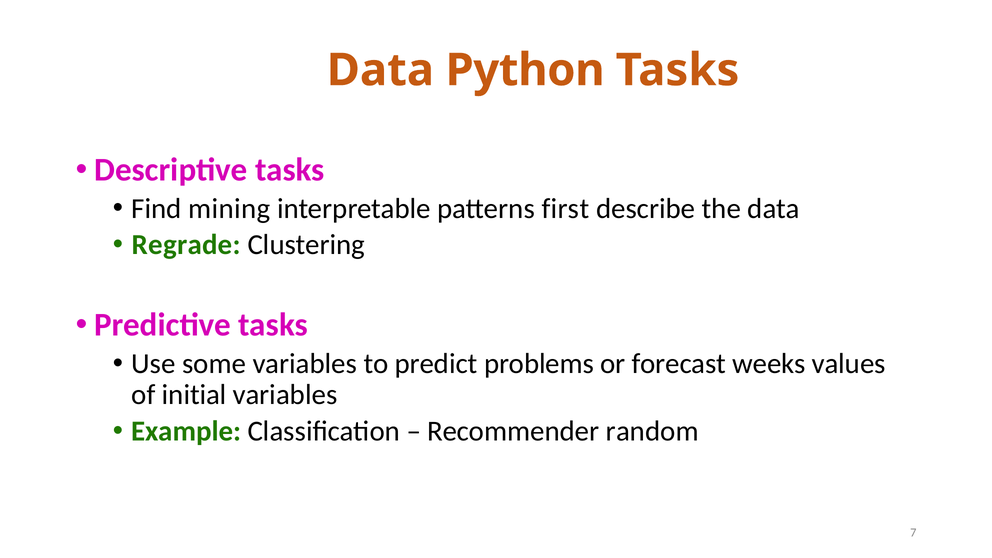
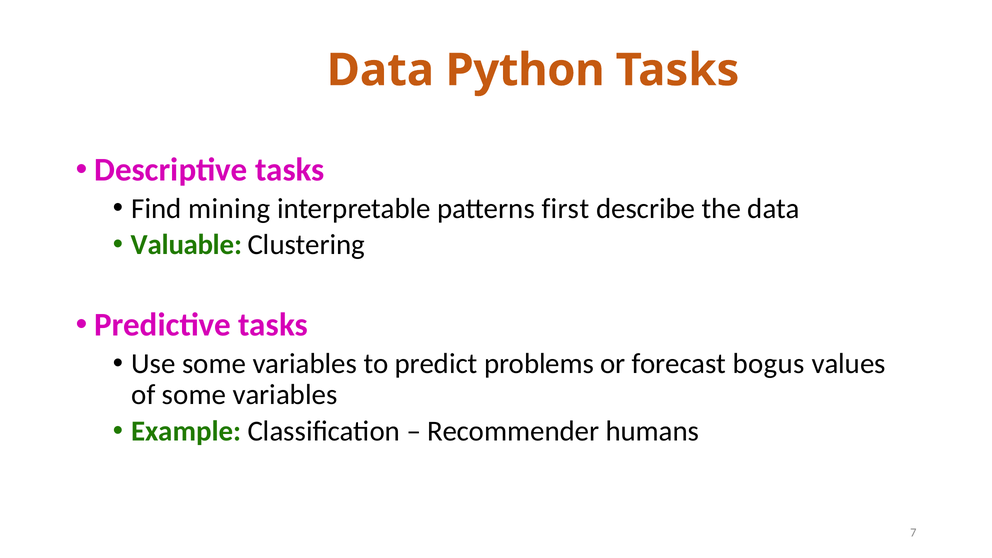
Regrade: Regrade -> Valuable
weeks: weeks -> bogus
of initial: initial -> some
random: random -> humans
